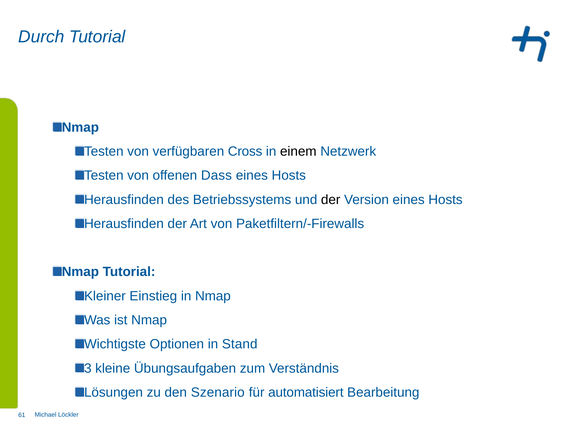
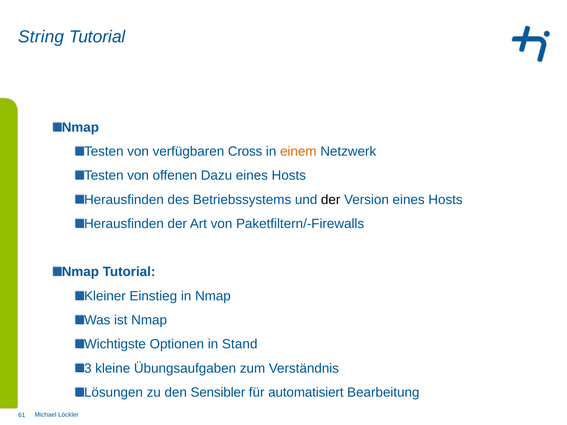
Durch: Durch -> String
einem colour: black -> orange
Dass: Dass -> Dazu
Szenario: Szenario -> Sensibler
